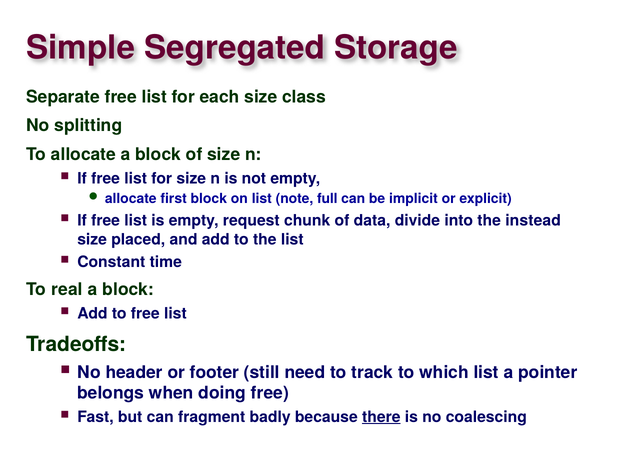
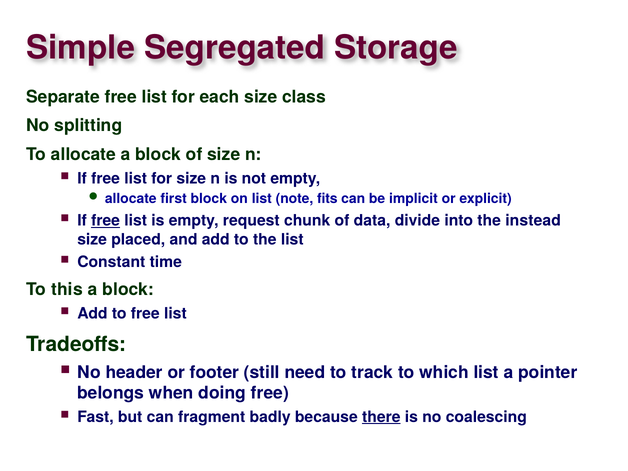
full: full -> fits
free at (106, 221) underline: none -> present
real: real -> this
